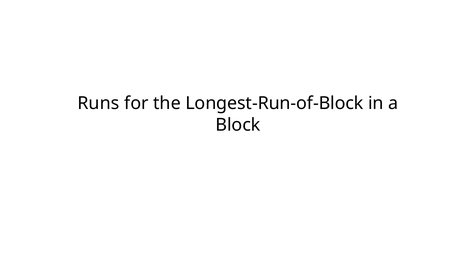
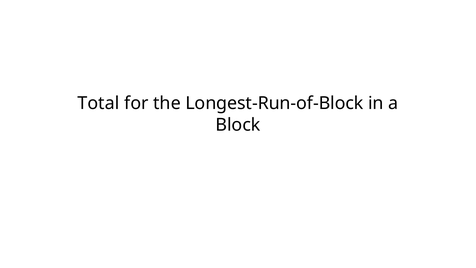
Runs: Runs -> Total
